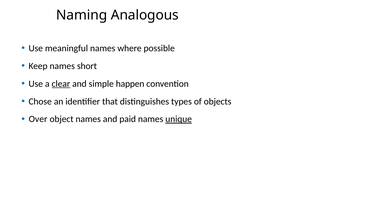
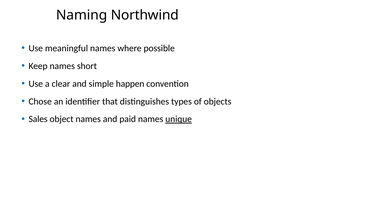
Analogous: Analogous -> Northwind
clear underline: present -> none
Over: Over -> Sales
